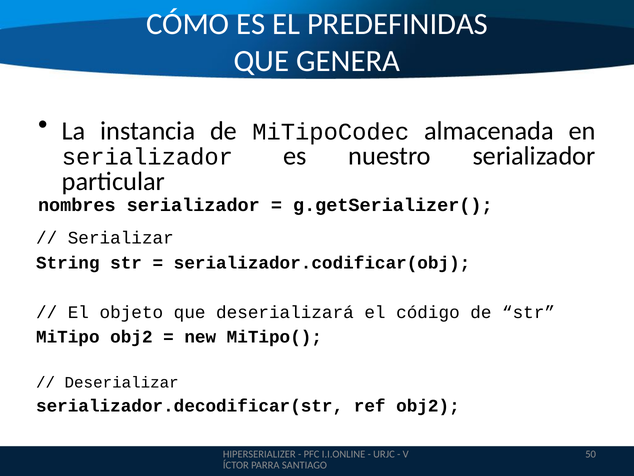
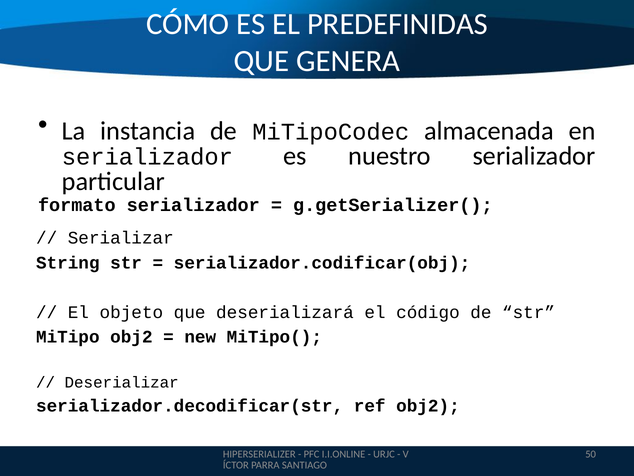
nombres: nombres -> formato
